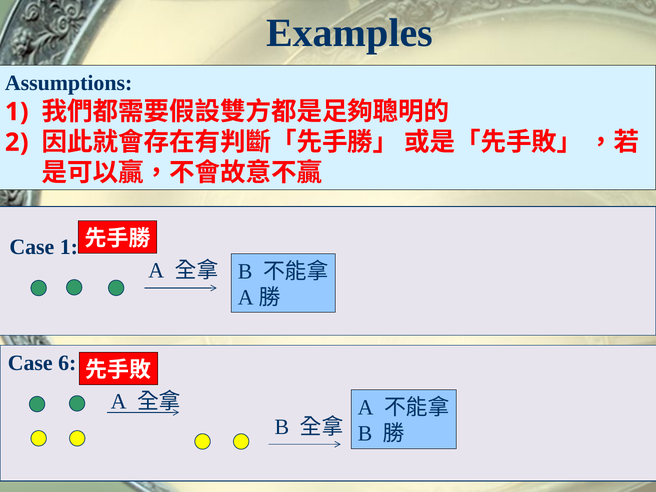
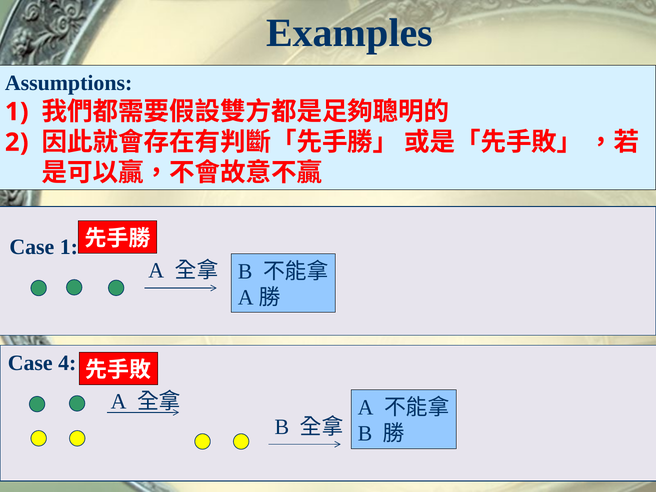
6: 6 -> 4
